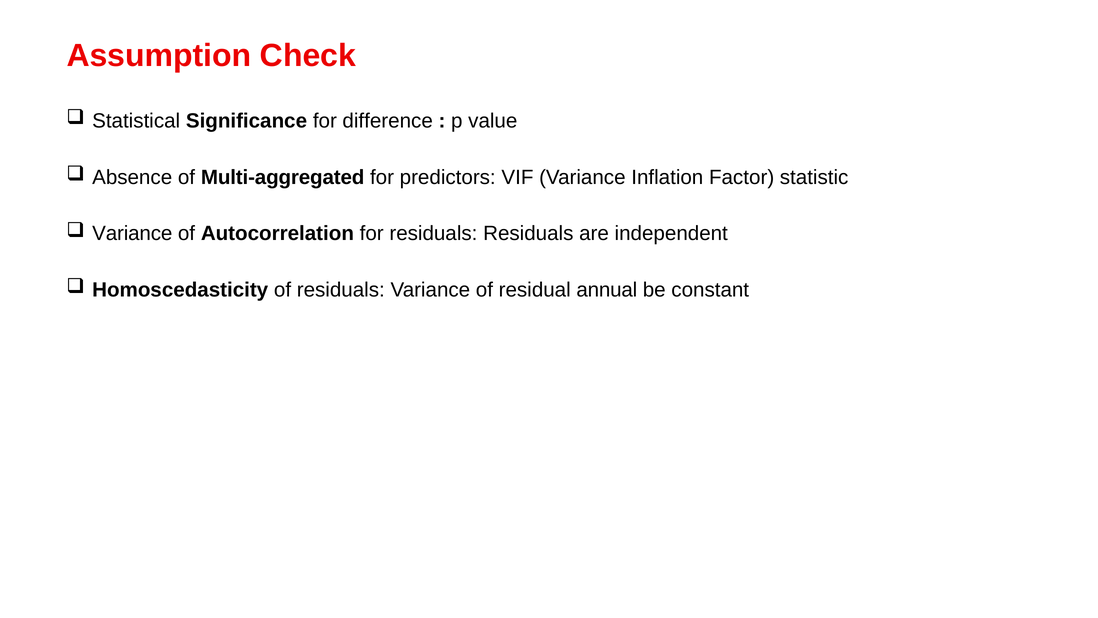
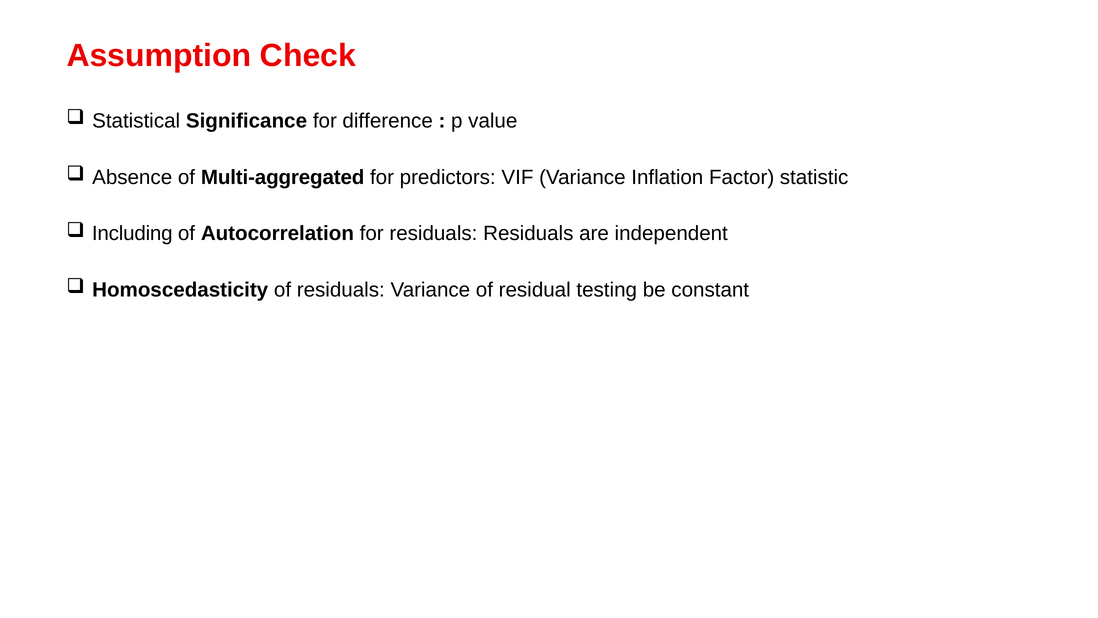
Variance at (132, 233): Variance -> Including
annual: annual -> testing
